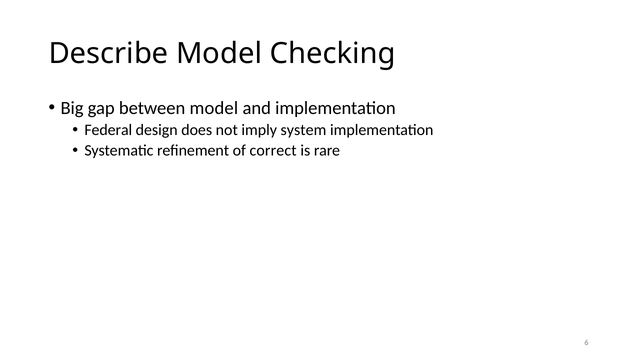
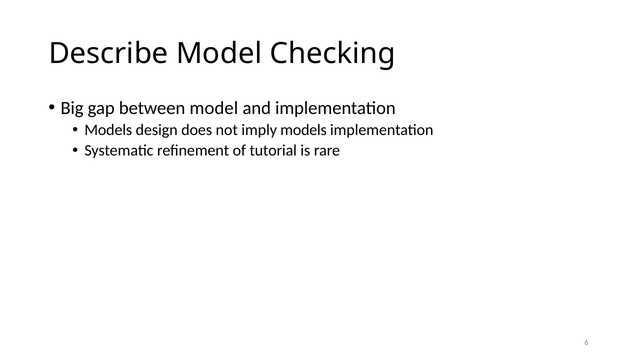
Federal at (108, 130): Federal -> Models
imply system: system -> models
correct: correct -> tutorial
